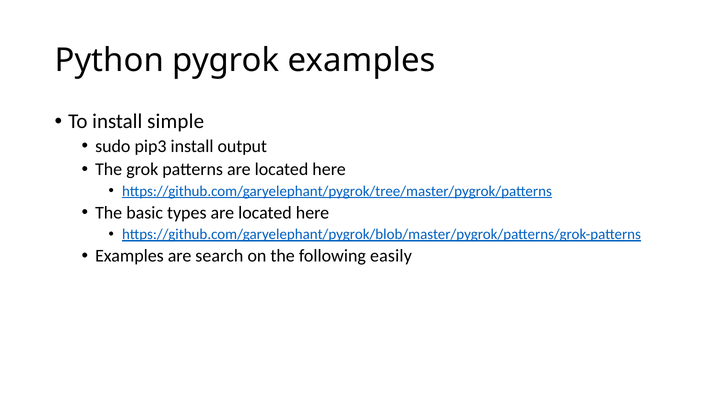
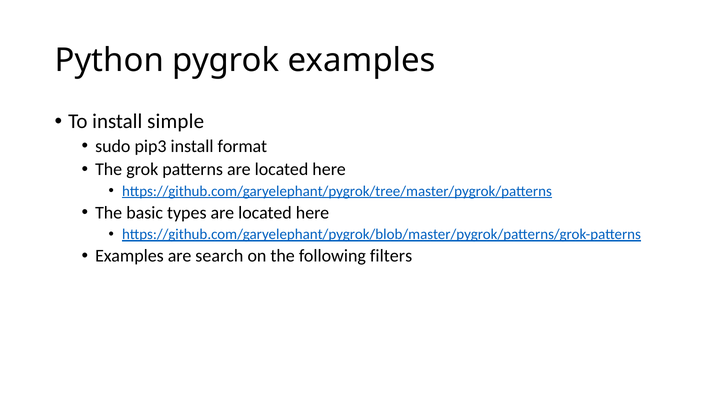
output: output -> format
easily: easily -> filters
